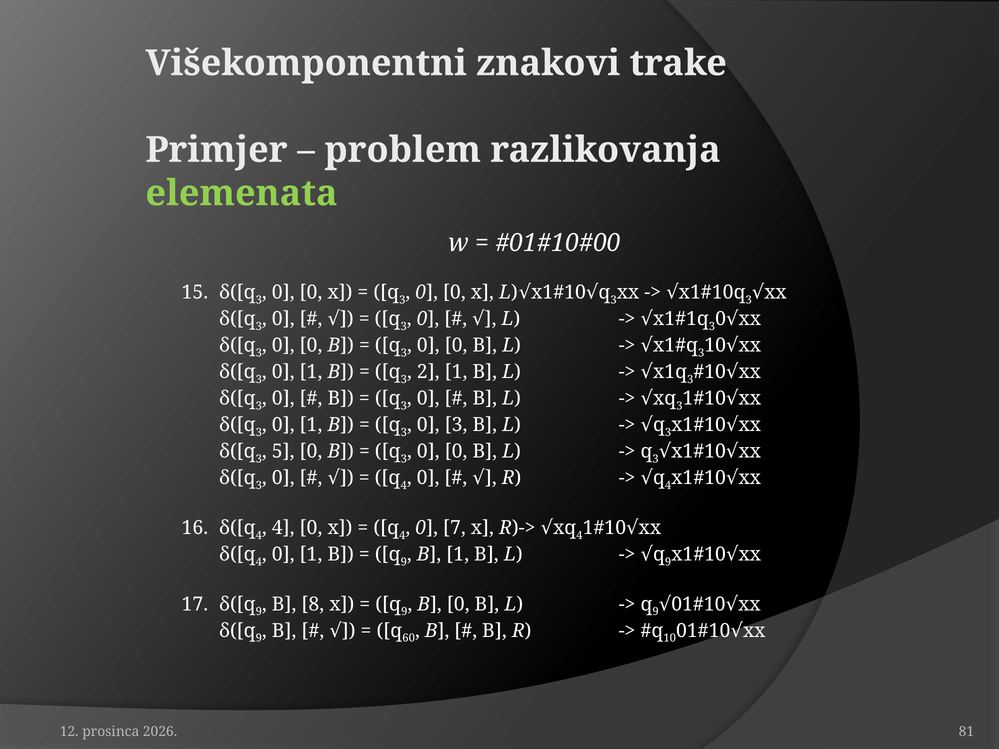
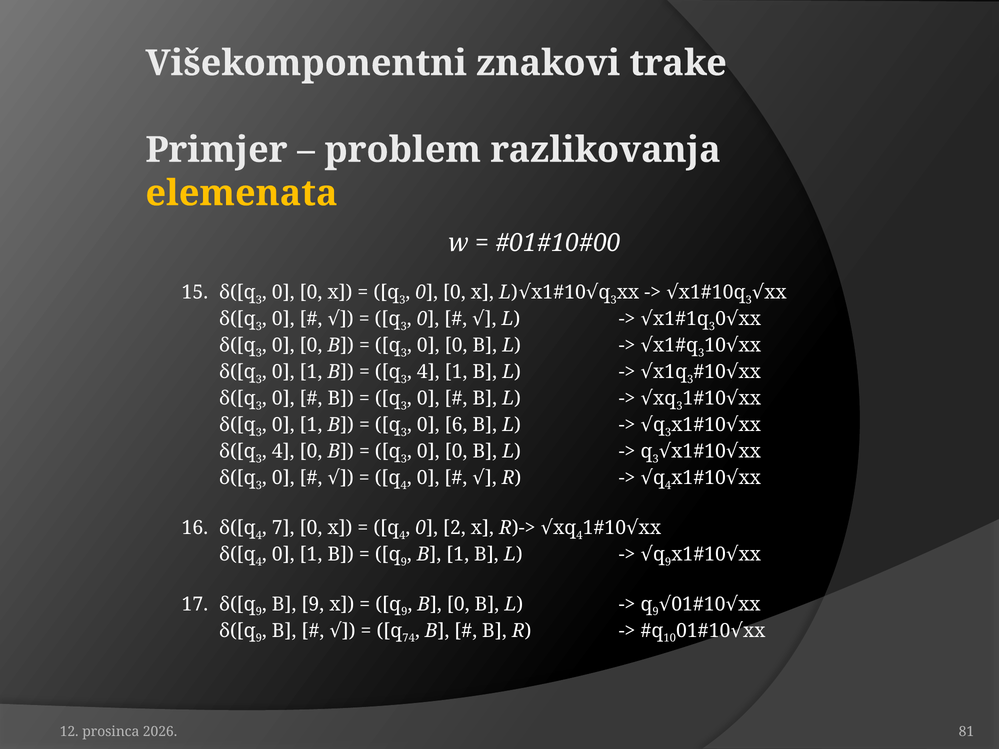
elemenata colour: light green -> yellow
2 at (428, 372): 2 -> 4
0 3: 3 -> 6
5 at (283, 452): 5 -> 4
4 at (283, 528): 4 -> 7
7: 7 -> 2
B 8: 8 -> 9
60: 60 -> 74
